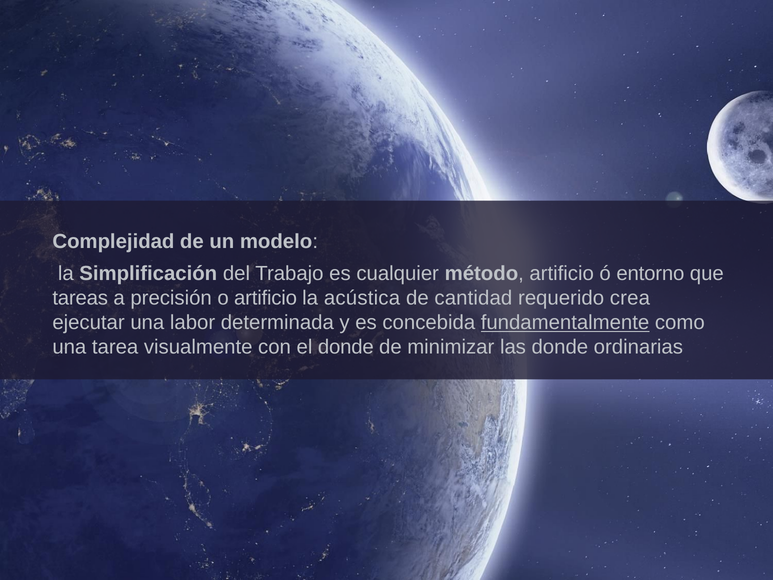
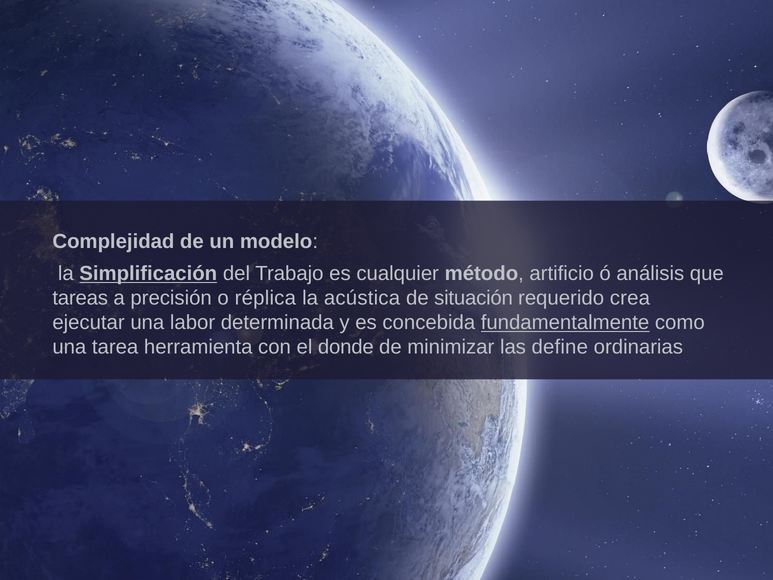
Simplificación underline: none -> present
entorno: entorno -> análisis
o artificio: artificio -> réplica
cantidad: cantidad -> situación
visualmente: visualmente -> herramienta
las donde: donde -> define
